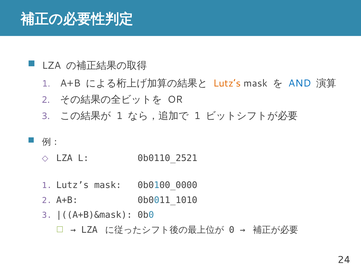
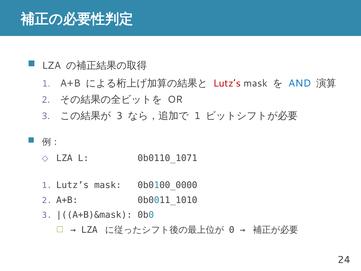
Lutz’s at (227, 83) colour: orange -> red
1 at (120, 116): 1 -> 3
0b0110_2521: 0b0110_2521 -> 0b0110_1071
